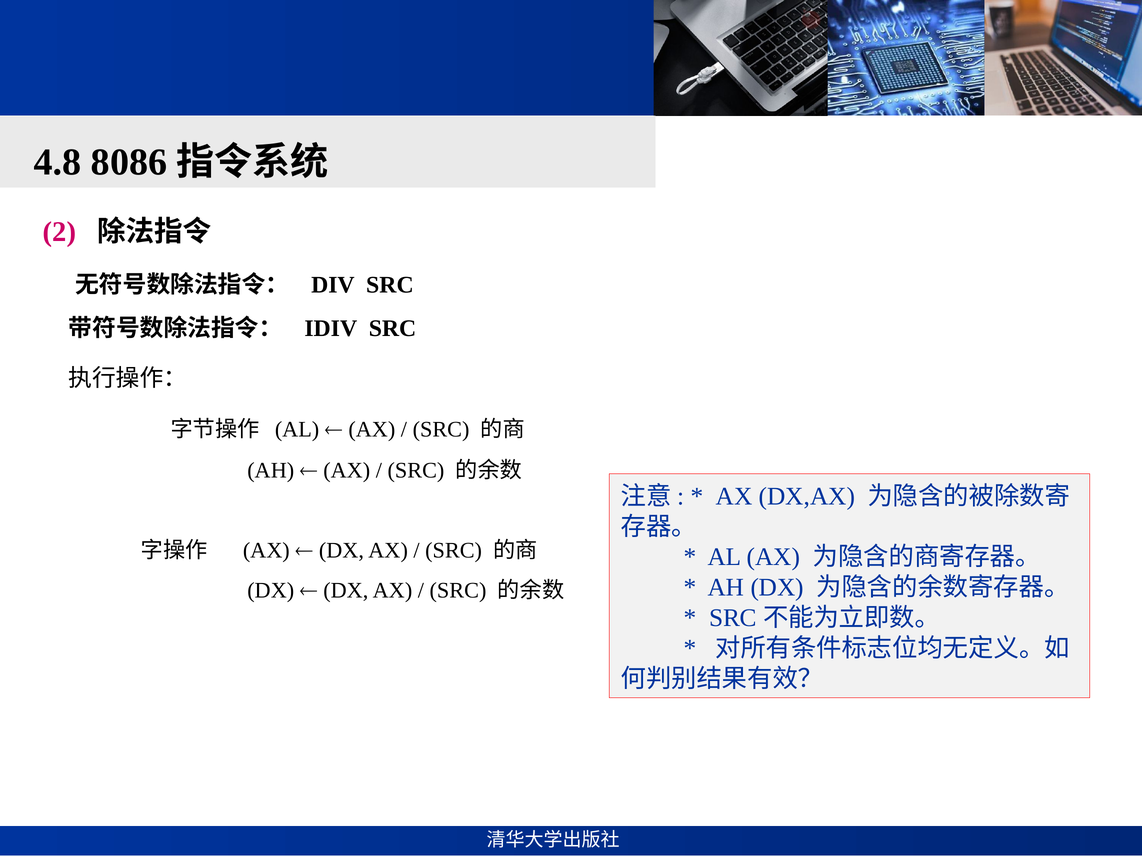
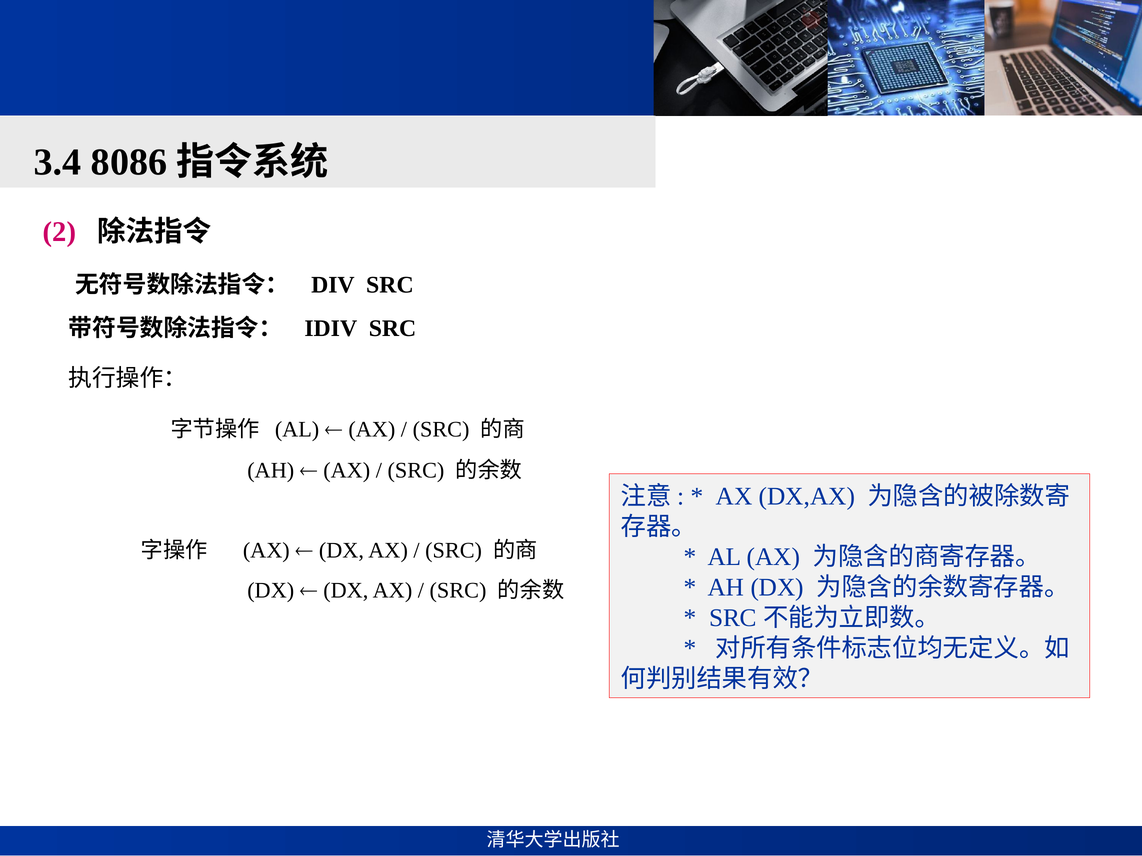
4.8: 4.8 -> 3.4
